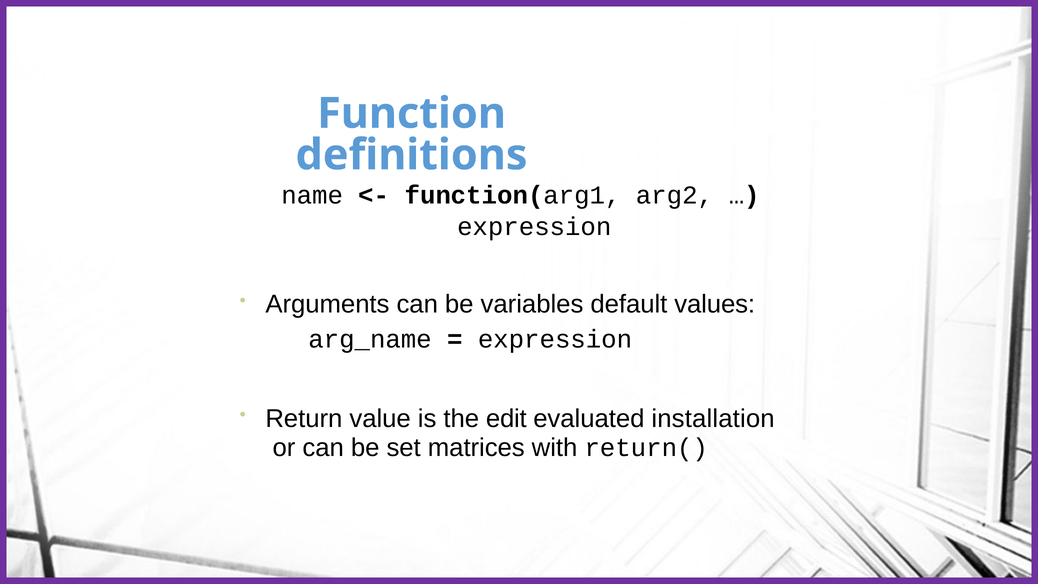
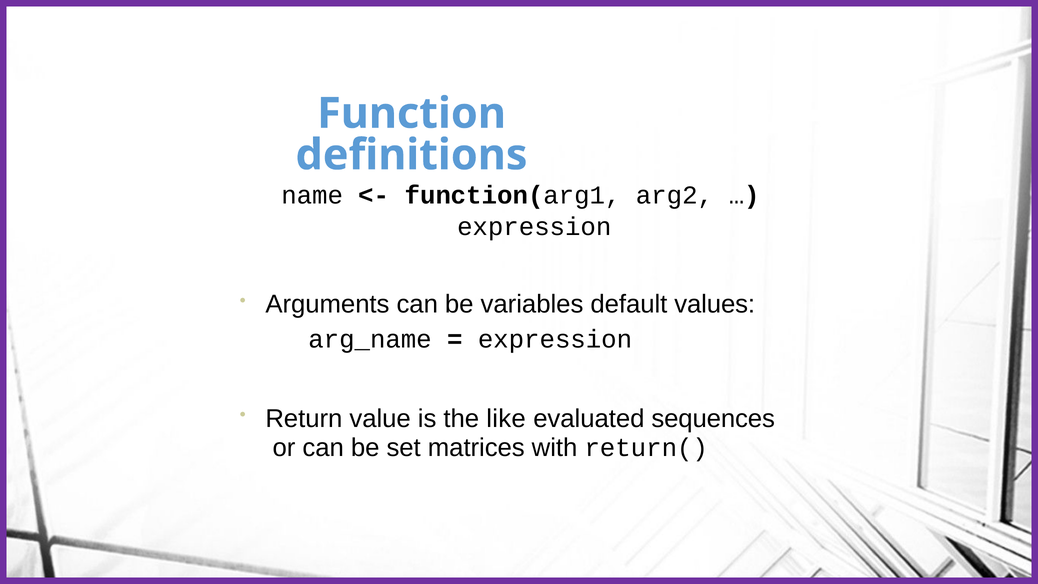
edit: edit -> like
installation: installation -> sequences
